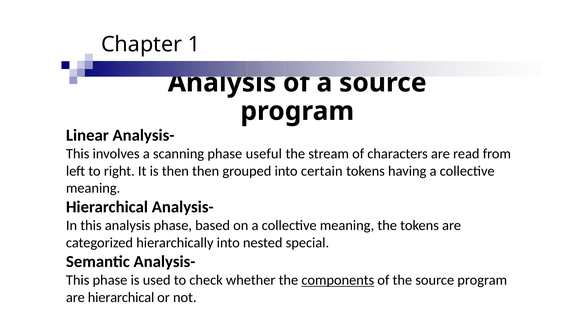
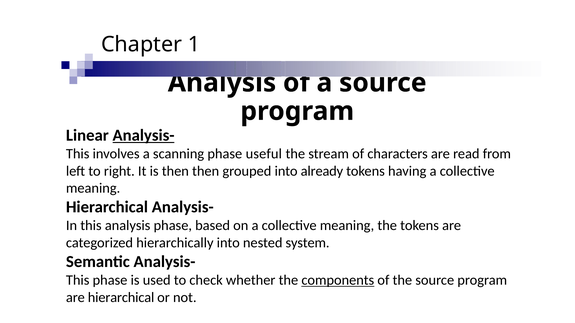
Analysis- at (143, 135) underline: none -> present
certain: certain -> already
special: special -> system
